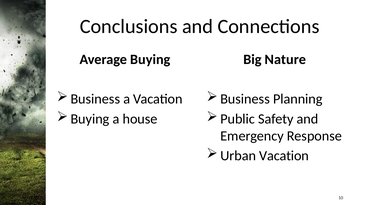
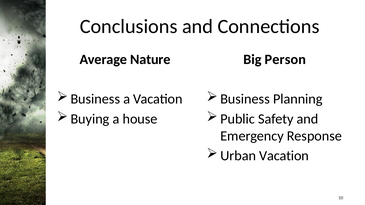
Average Buying: Buying -> Nature
Nature: Nature -> Person
